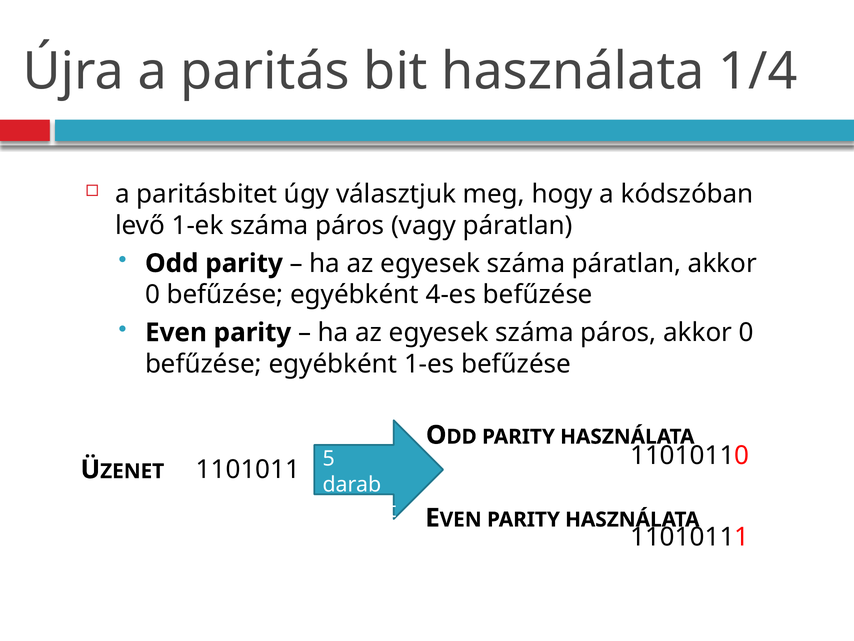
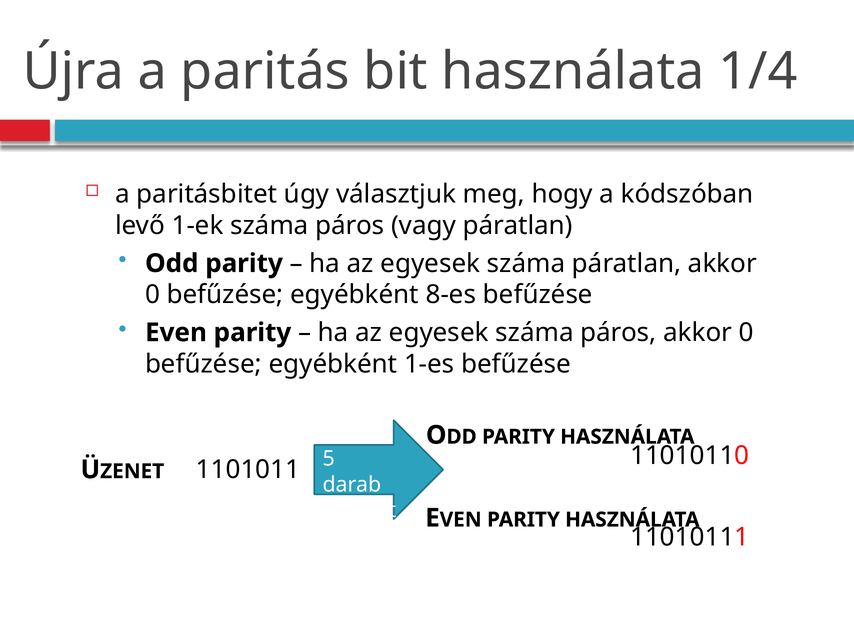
4-es: 4-es -> 8-es
